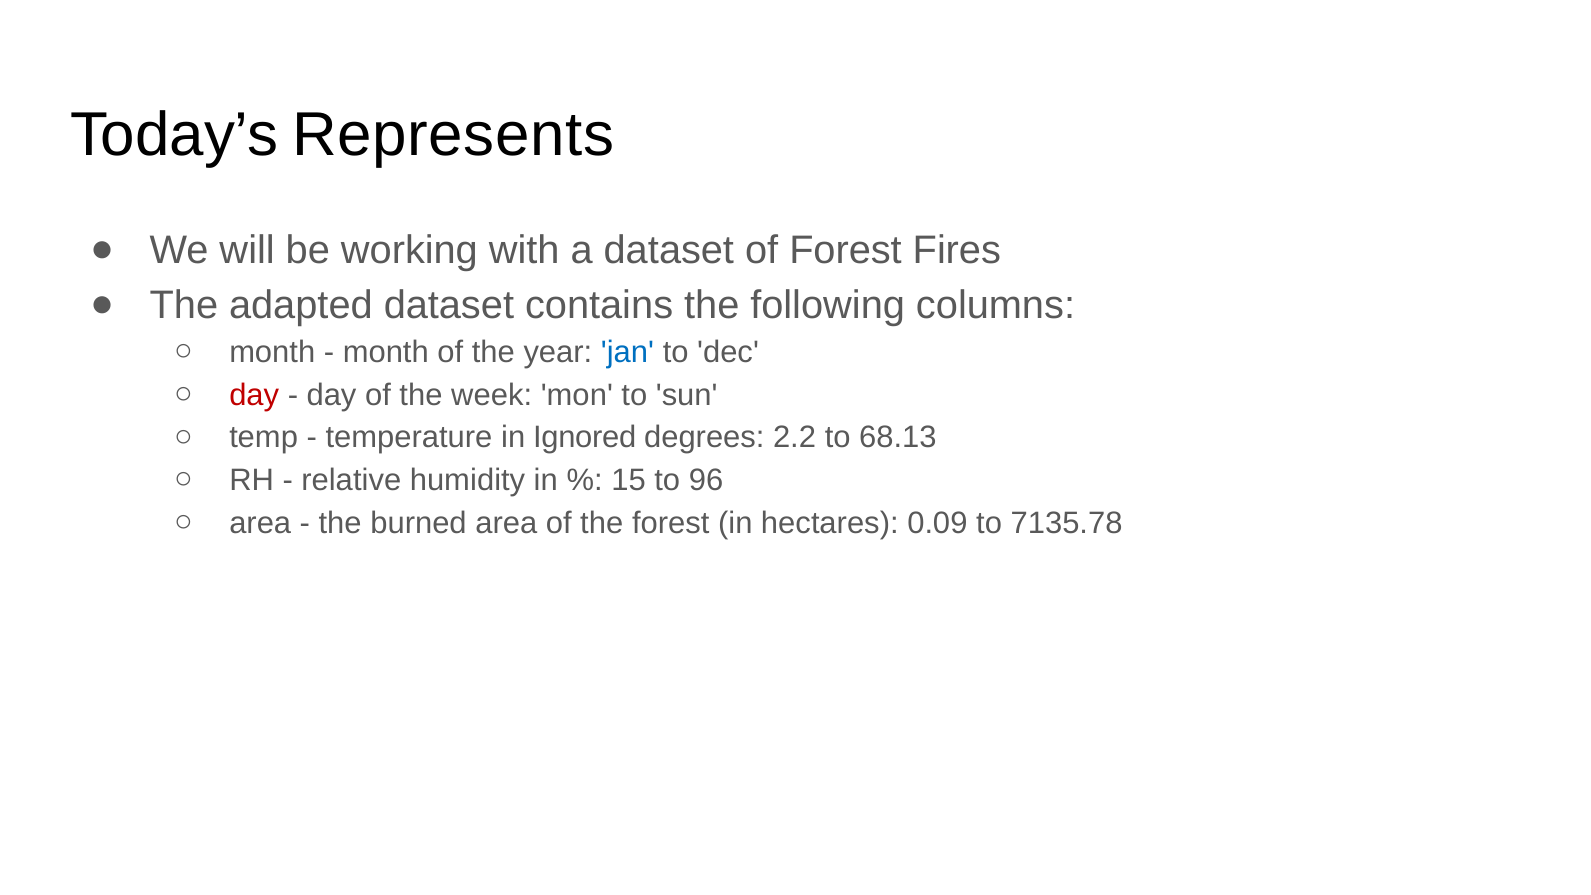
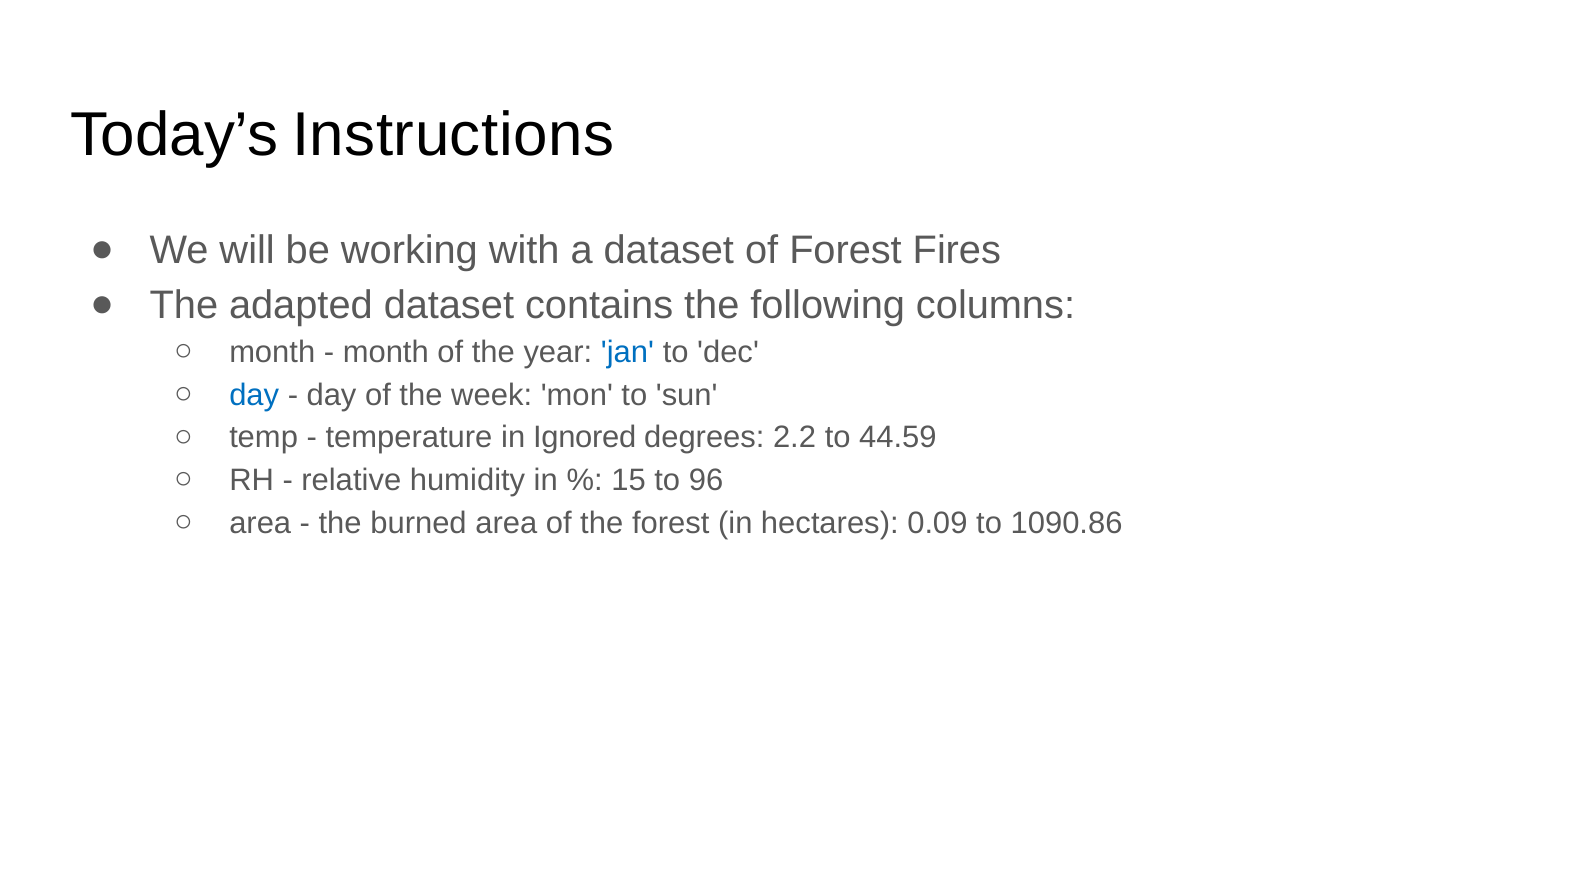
Represents: Represents -> Instructions
day at (254, 395) colour: red -> blue
68.13: 68.13 -> 44.59
7135.78: 7135.78 -> 1090.86
